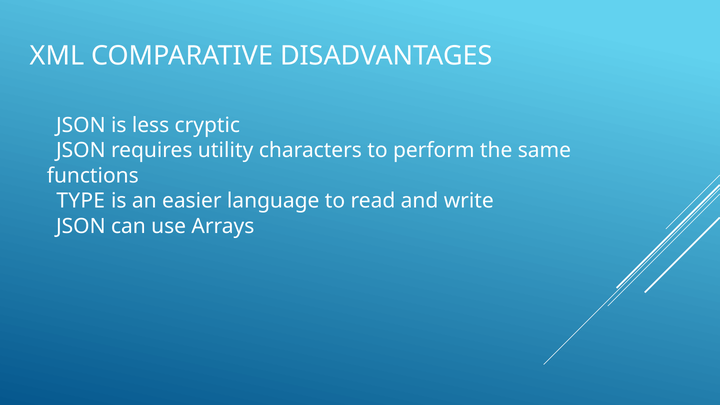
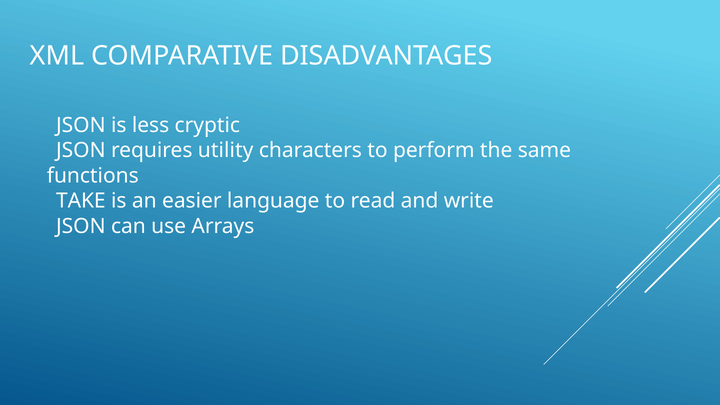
TYPE: TYPE -> TAKE
